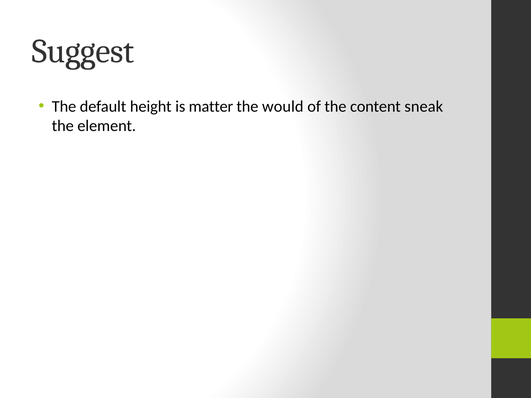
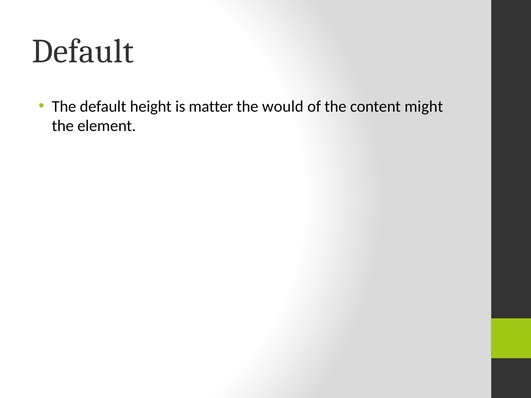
Suggest at (83, 51): Suggest -> Default
sneak: sneak -> might
